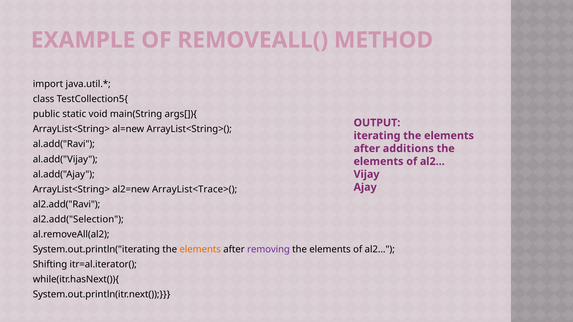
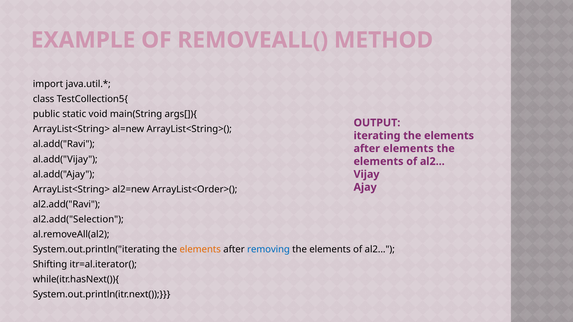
after additions: additions -> elements
ArrayList<Trace>(: ArrayList<Trace>( -> ArrayList<Order>(
removing colour: purple -> blue
